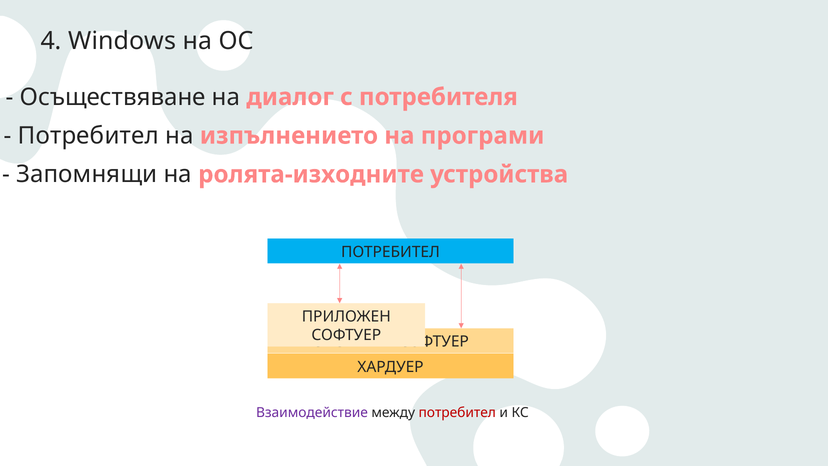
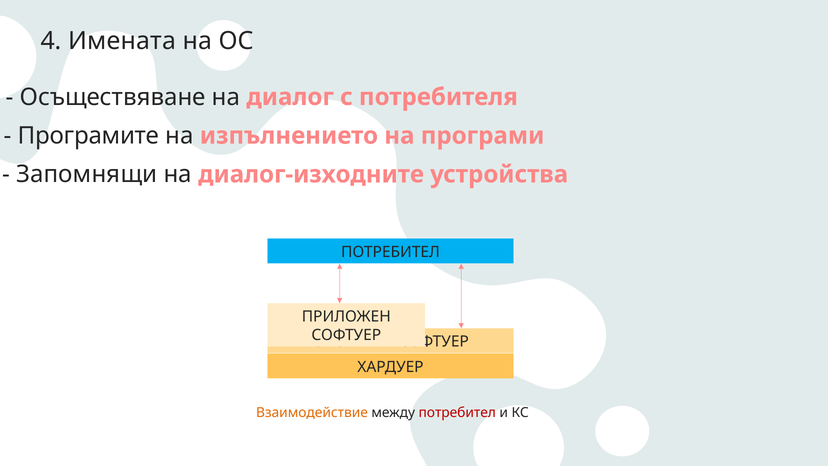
Windows: Windows -> Имената
Потребител at (88, 136): Потребител -> Програмите
ролята-изходните: ролята-изходните -> диалог-изходните
Взаимодействие colour: purple -> orange
